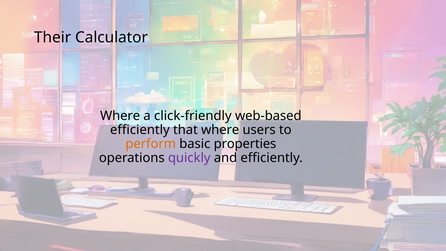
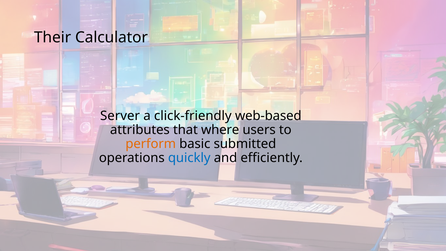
Where at (120, 116): Where -> Server
efficiently at (140, 130): efficiently -> attributes
properties: properties -> submitted
quickly colour: purple -> blue
